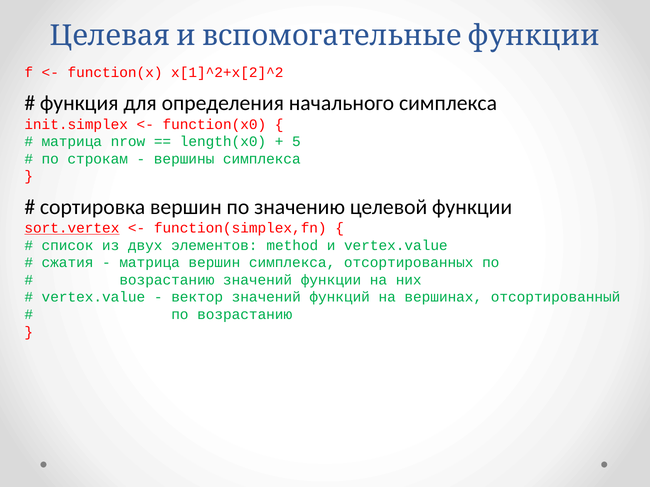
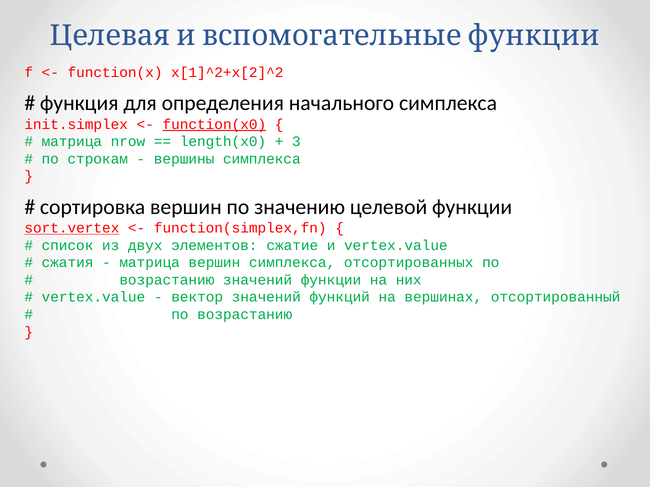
function(x0 underline: none -> present
5: 5 -> 3
method: method -> сжатие
